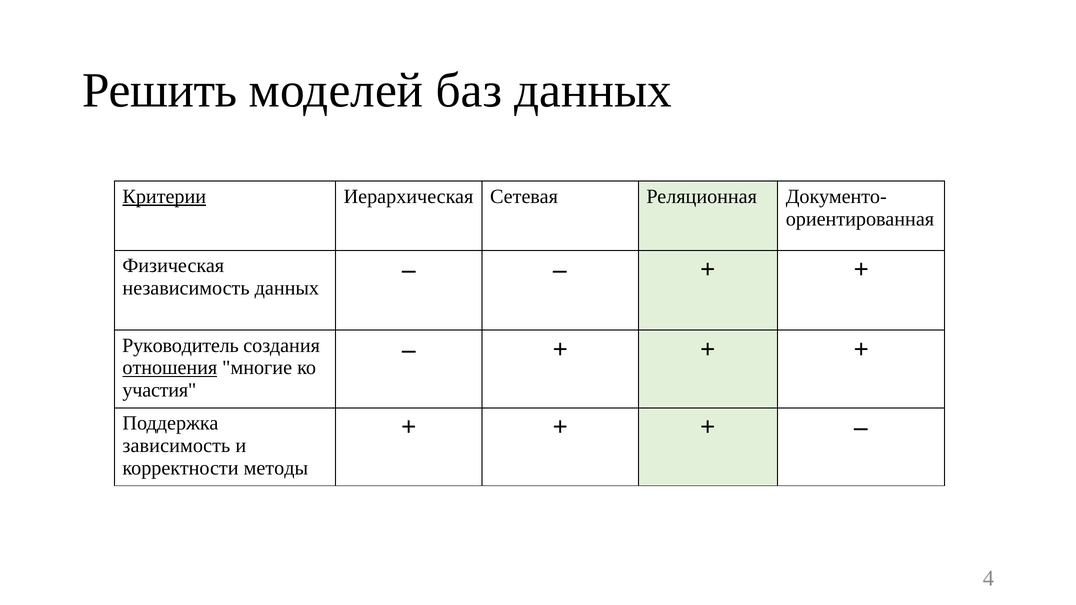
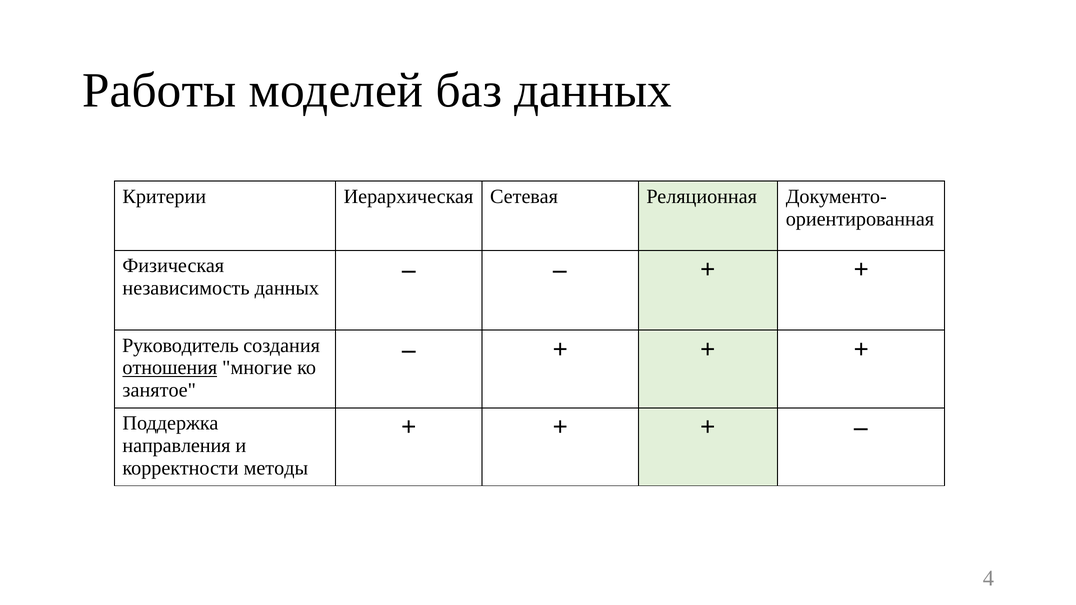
Решить: Решить -> Работы
Критерии underline: present -> none
участия: участия -> занятое
зависимость: зависимость -> направления
